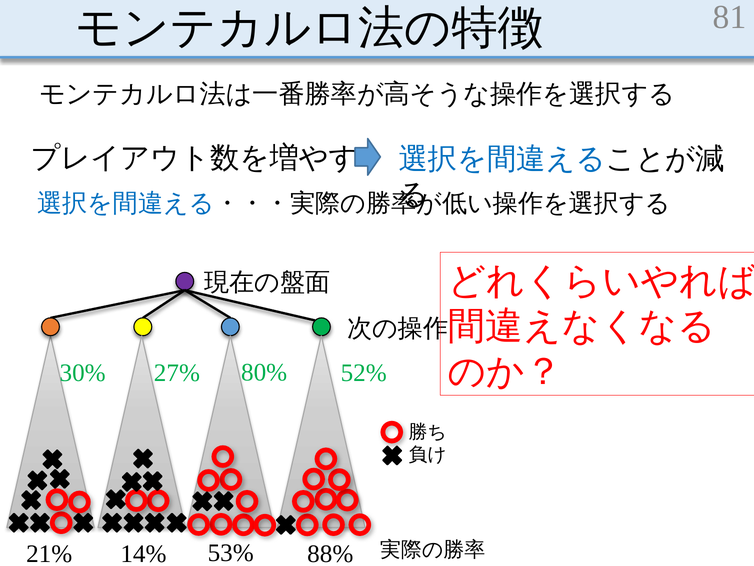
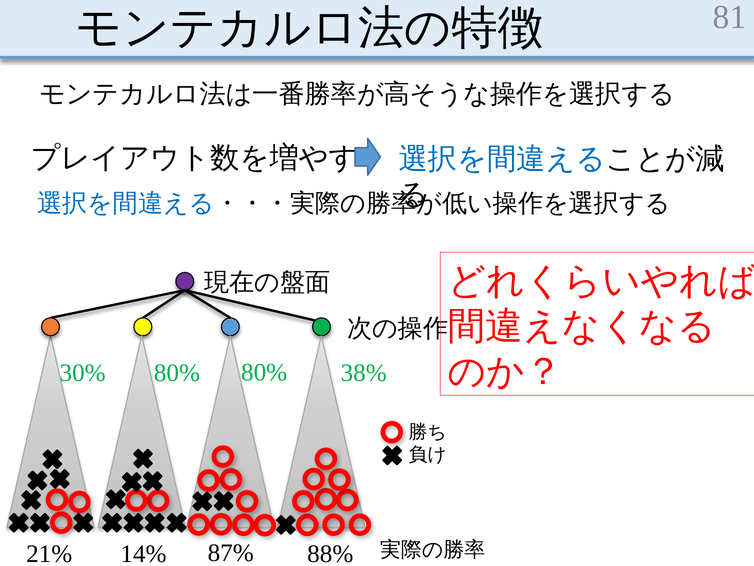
30% 27%: 27% -> 80%
52%: 52% -> 38%
53%: 53% -> 87%
